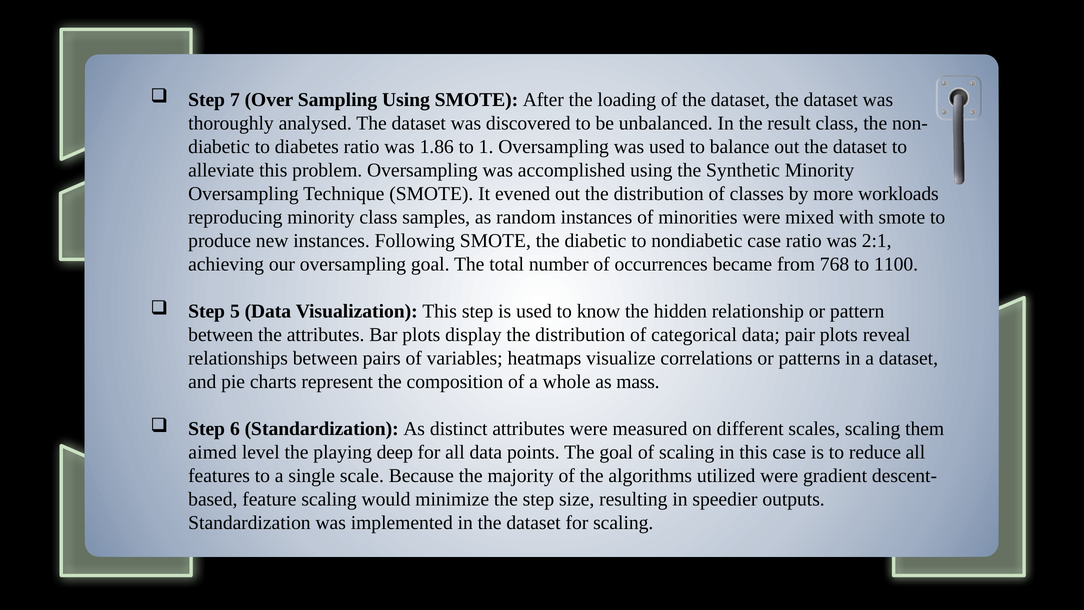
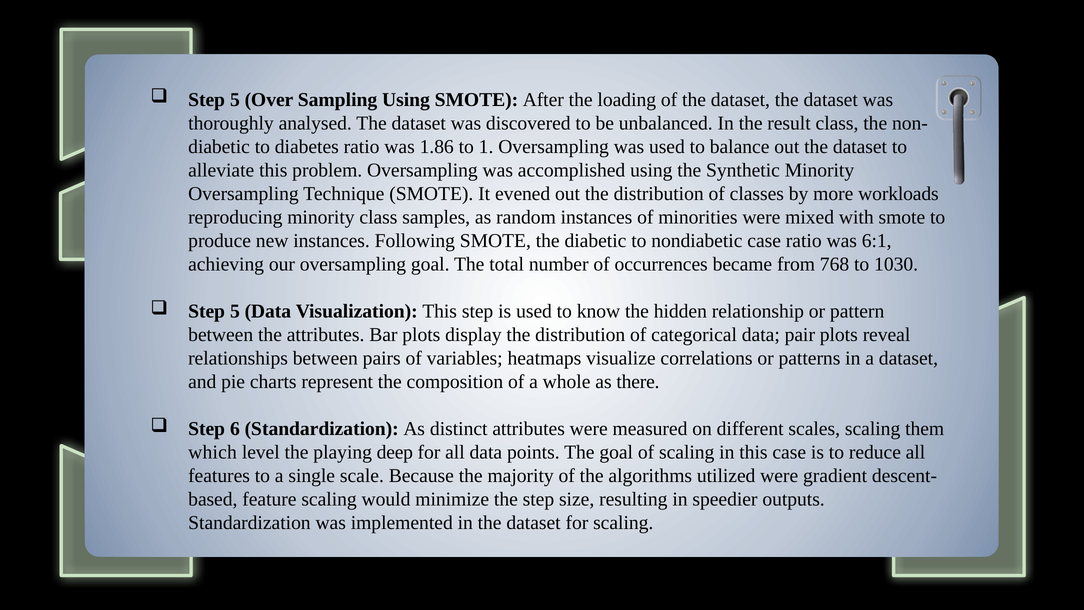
7 at (235, 100): 7 -> 5
2:1: 2:1 -> 6:1
1100: 1100 -> 1030
mass: mass -> there
aimed: aimed -> which
